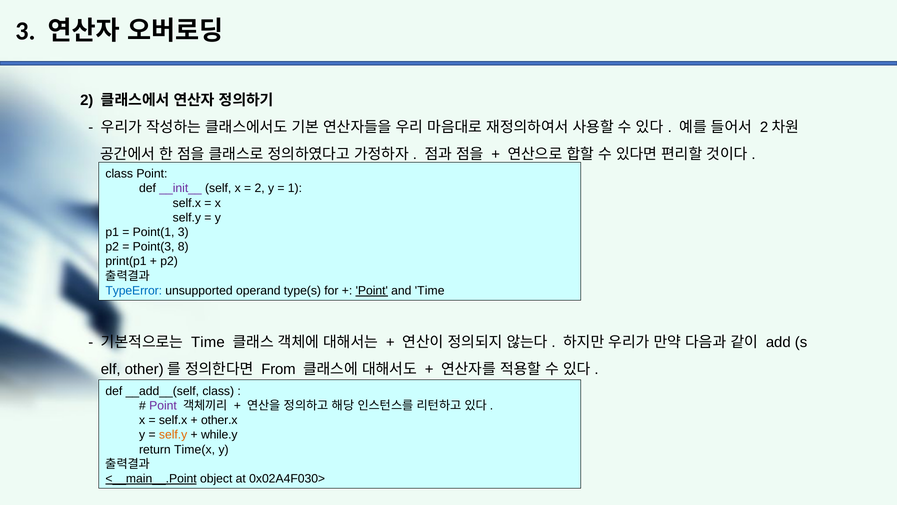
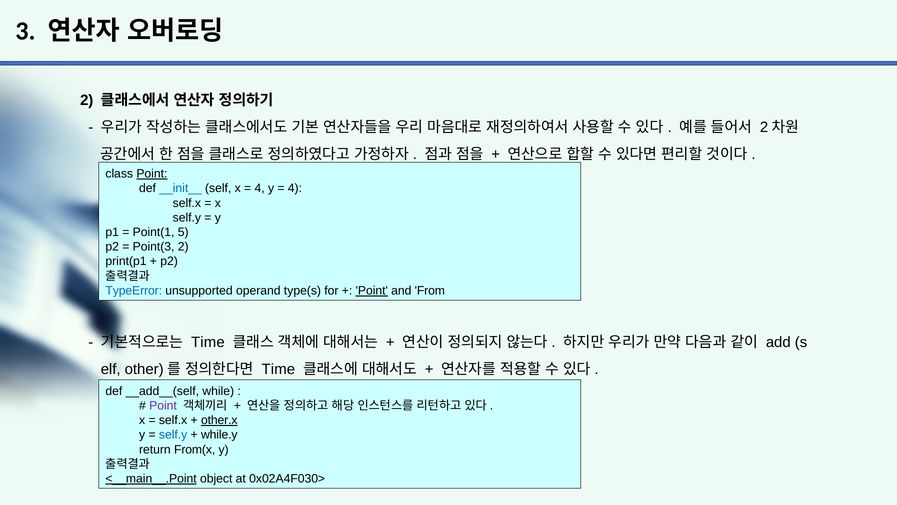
Point at (152, 174) underline: none -> present
__init__ colour: purple -> blue
2 at (260, 188): 2 -> 4
1 at (295, 188): 1 -> 4
Point(1 3: 3 -> 5
Point(3 8: 8 -> 2
and Time: Time -> From
From at (278, 369): From -> Time
__add__(self class: class -> while
other.x underline: none -> present
self.y at (173, 435) colour: orange -> blue
Time(x: Time(x -> From(x
